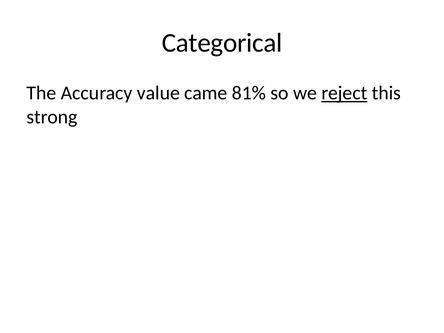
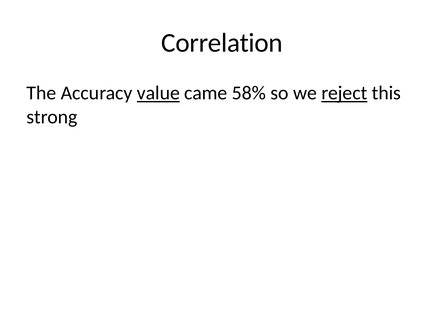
Categorical: Categorical -> Correlation
value underline: none -> present
81%: 81% -> 58%
